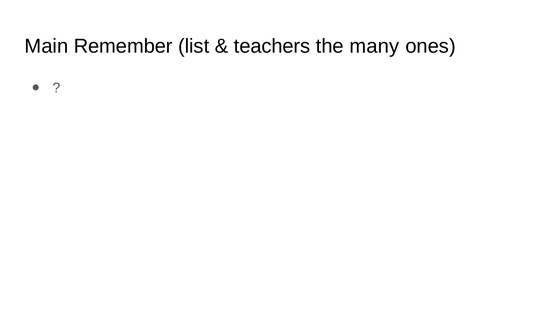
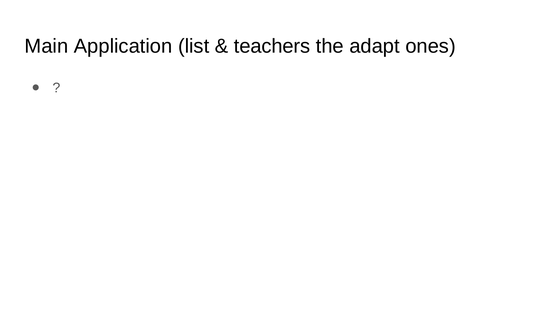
Remember: Remember -> Application
many: many -> adapt
